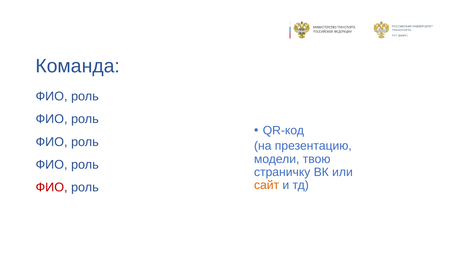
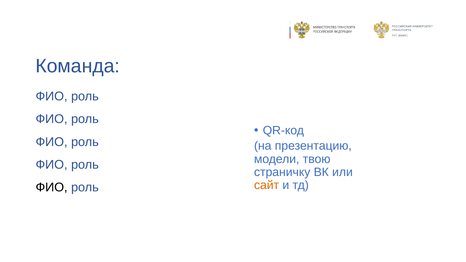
ФИО at (52, 187) colour: red -> black
